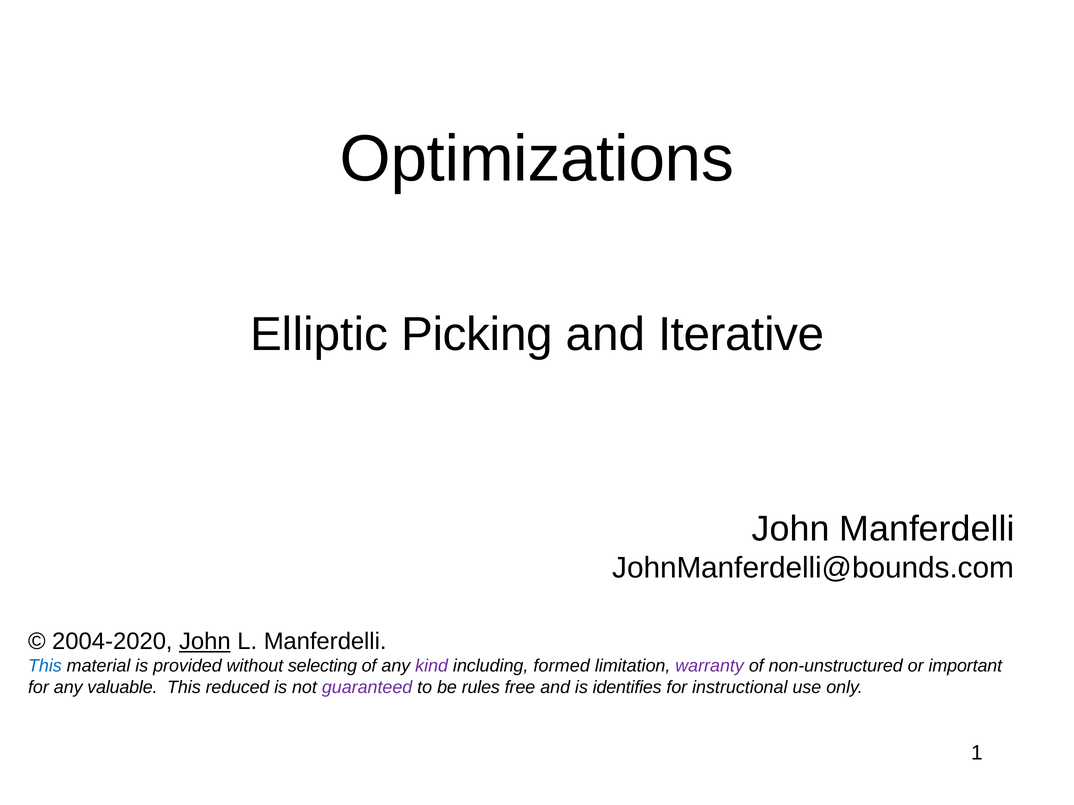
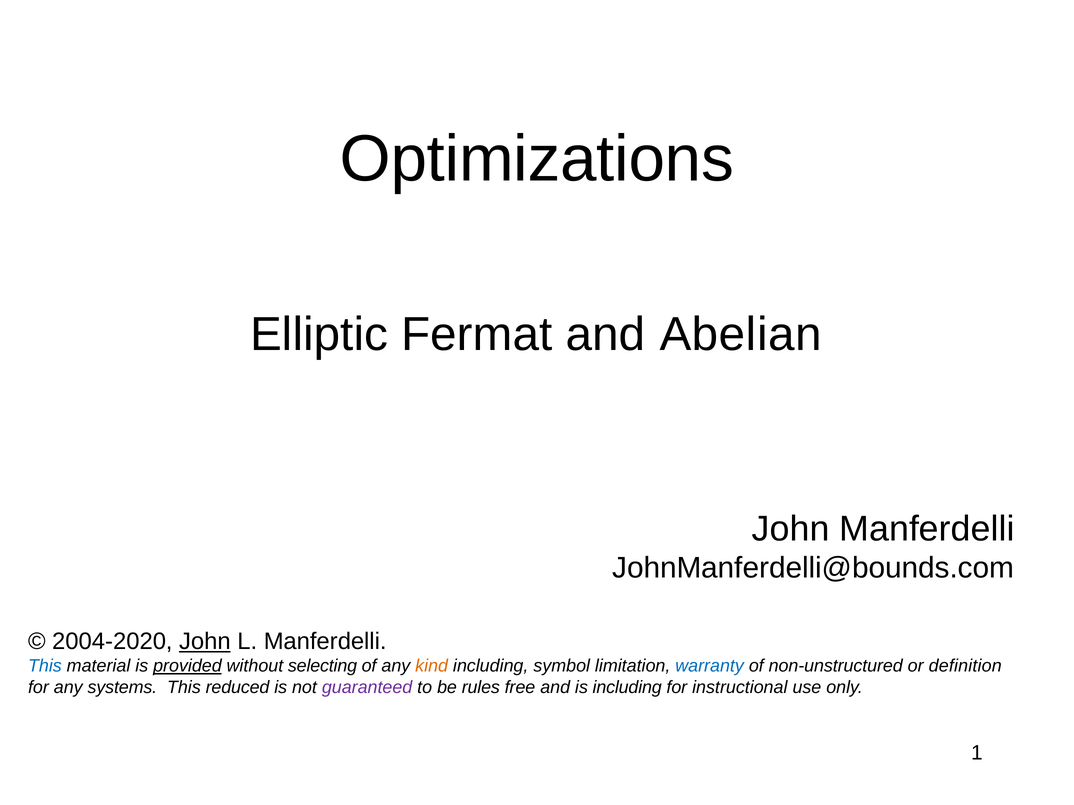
Picking: Picking -> Fermat
Iterative: Iterative -> Abelian
provided underline: none -> present
kind colour: purple -> orange
formed: formed -> symbol
warranty colour: purple -> blue
important: important -> definition
valuable: valuable -> systems
is identifies: identifies -> including
